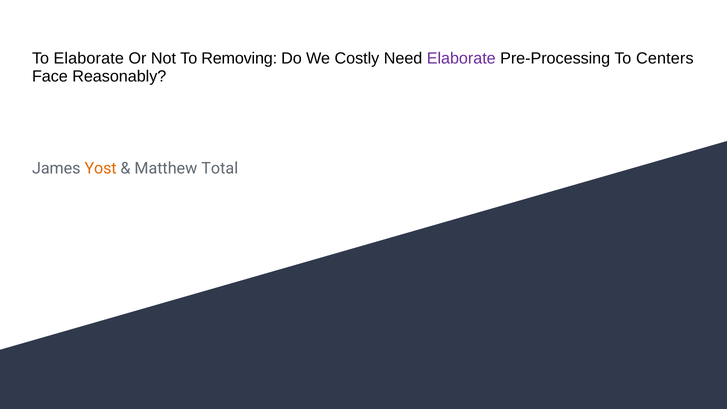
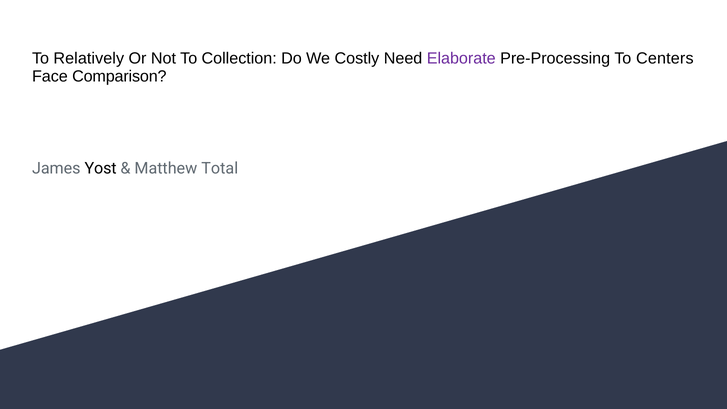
To Elaborate: Elaborate -> Relatively
Removing: Removing -> Collection
Reasonably: Reasonably -> Comparison
Yost colour: orange -> black
